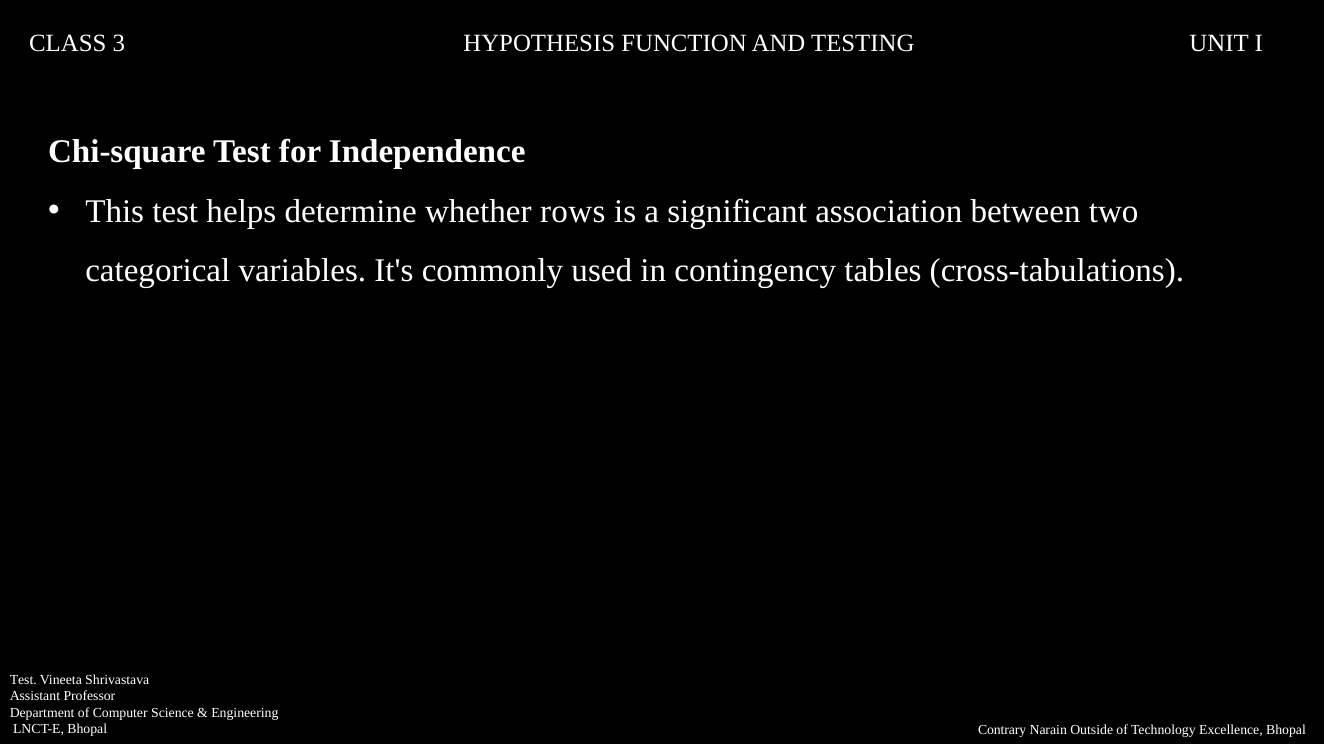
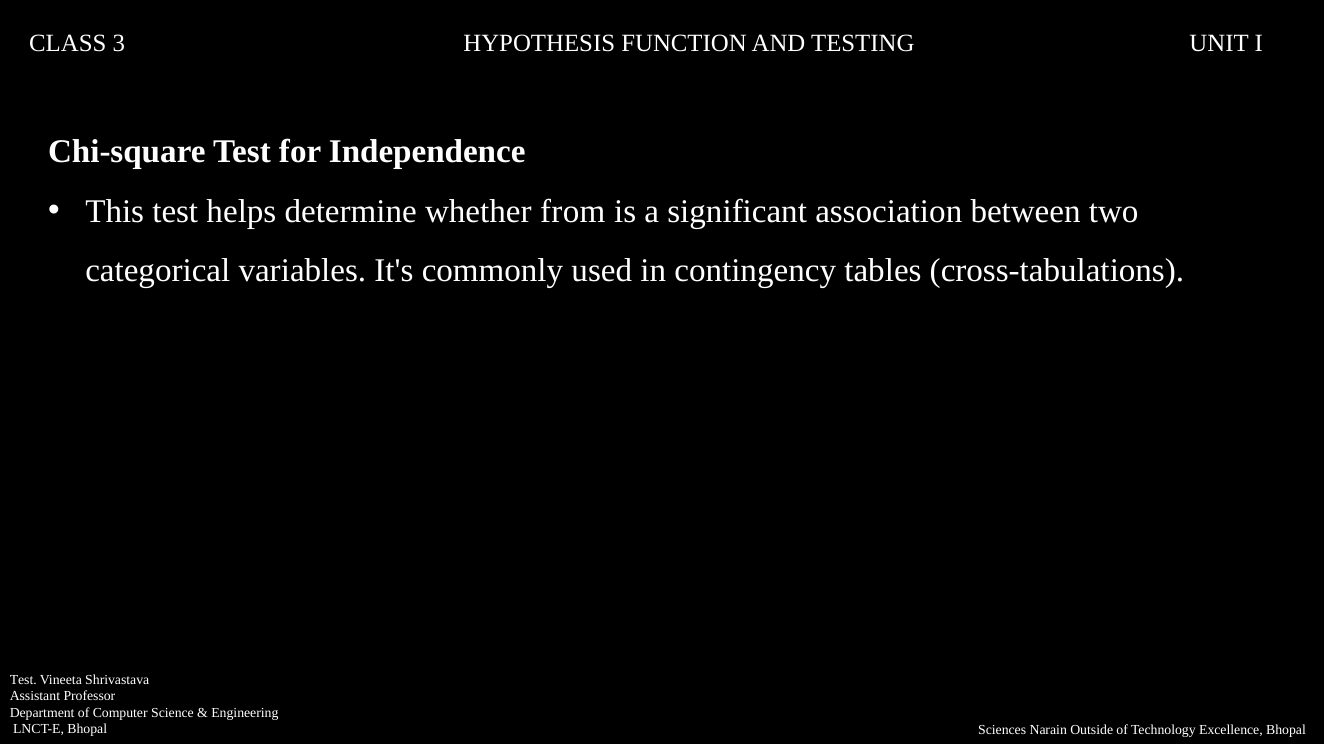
rows: rows -> from
Contrary: Contrary -> Sciences
